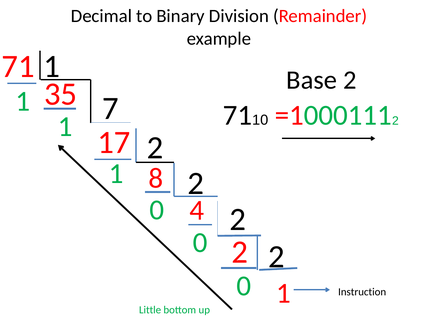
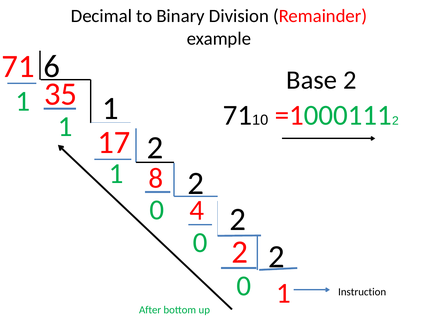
71 1: 1 -> 6
7 at (111, 109): 7 -> 1
Little: Little -> After
